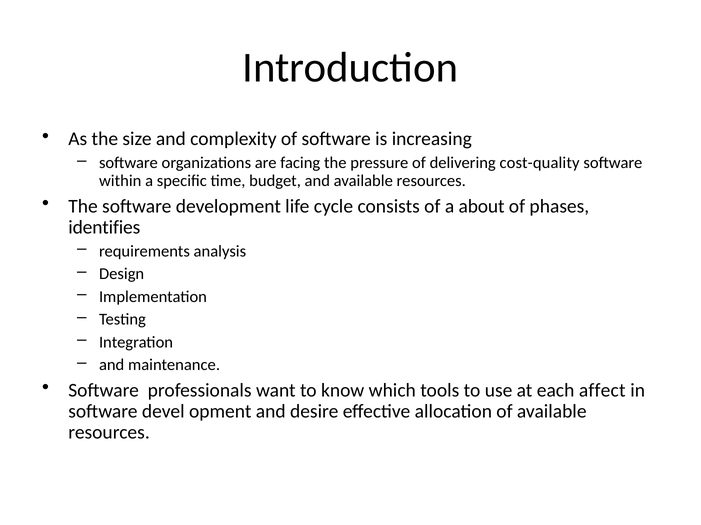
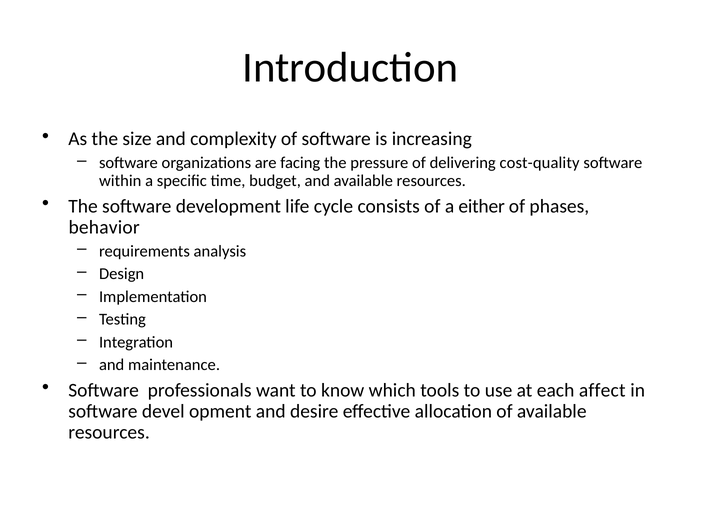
about: about -> either
identifies: identifies -> behavior
